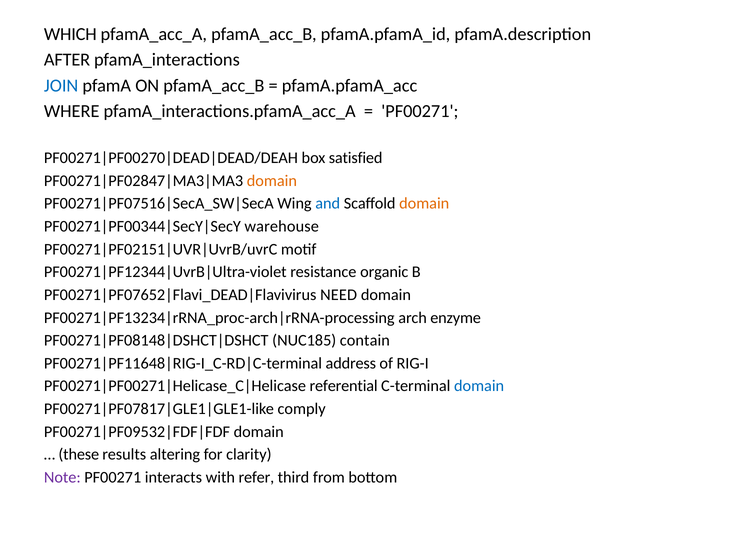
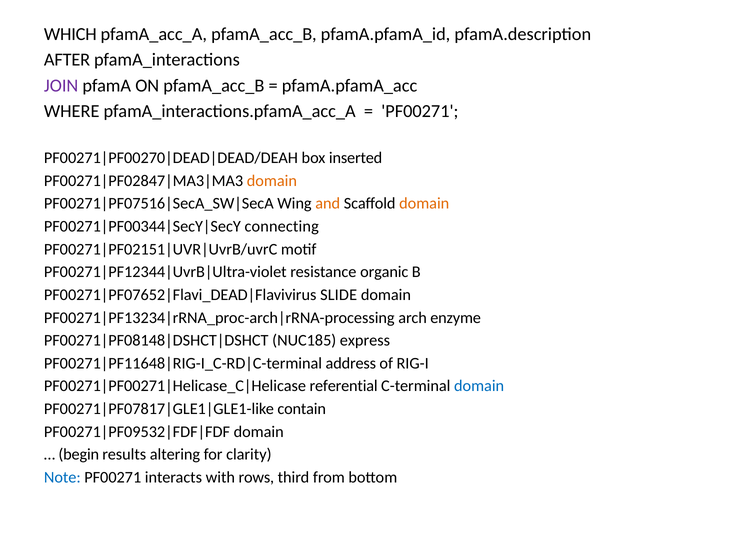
JOIN colour: blue -> purple
satisfied: satisfied -> inserted
and colour: blue -> orange
warehouse: warehouse -> connecting
NEED: NEED -> SLIDE
contain: contain -> express
comply: comply -> contain
these: these -> begin
Note colour: purple -> blue
refer: refer -> rows
